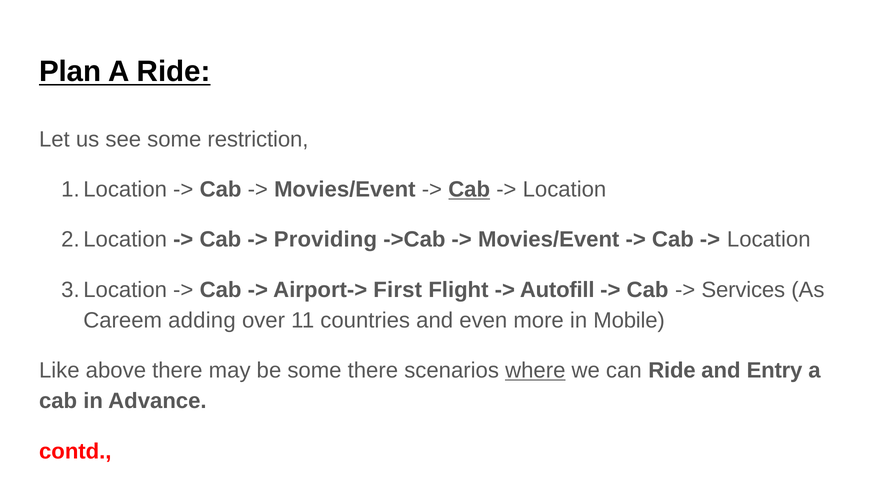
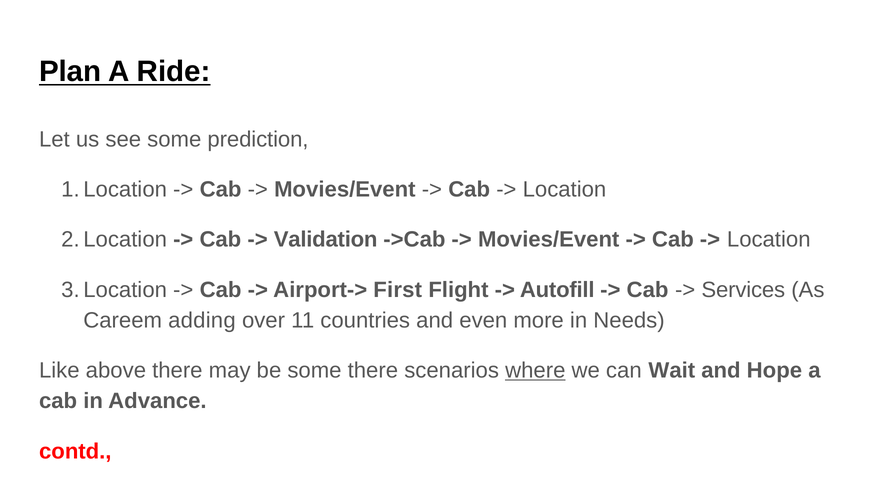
restriction: restriction -> prediction
Cab at (469, 190) underline: present -> none
Providing: Providing -> Validation
Mobile: Mobile -> Needs
can Ride: Ride -> Wait
Entry: Entry -> Hope
